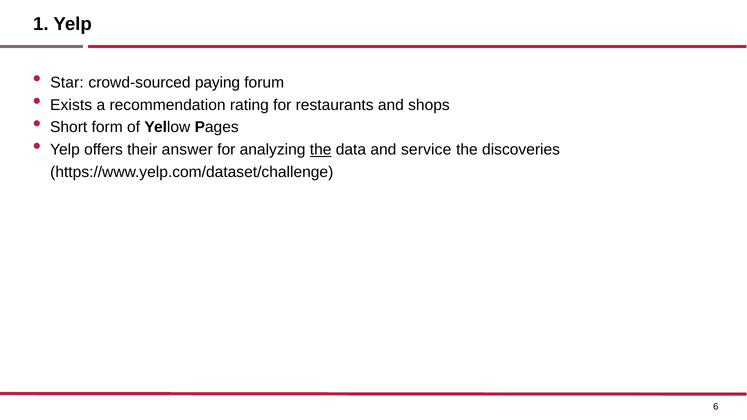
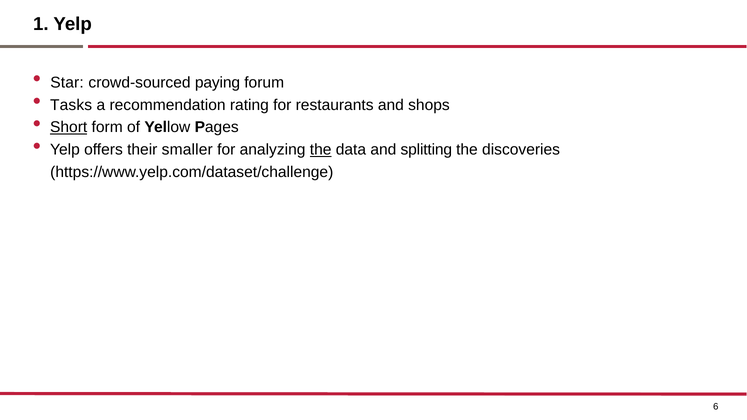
Exists: Exists -> Tasks
Short underline: none -> present
answer: answer -> smaller
service: service -> splitting
